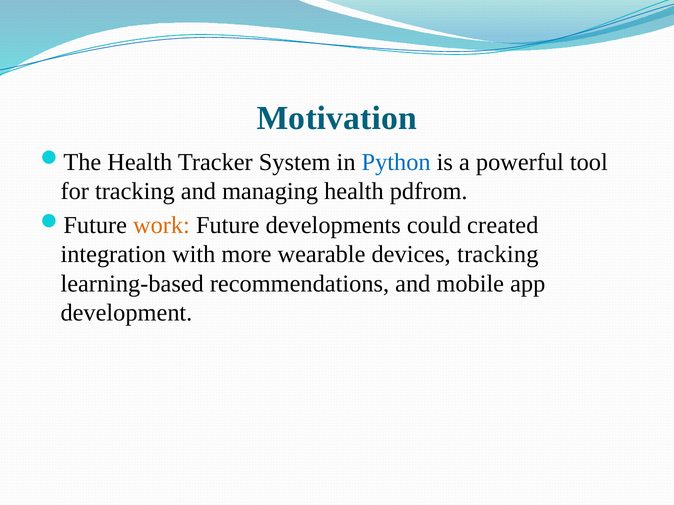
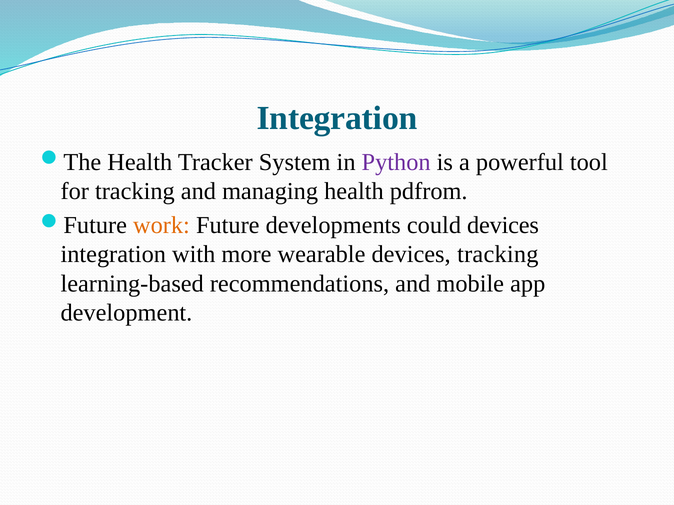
Motivation at (337, 118): Motivation -> Integration
Python colour: blue -> purple
could created: created -> devices
